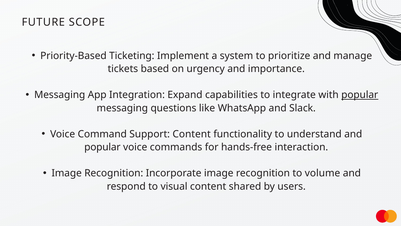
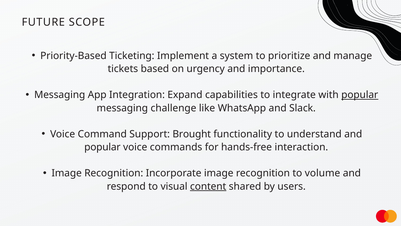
questions: questions -> challenge
Support Content: Content -> Brought
content at (208, 186) underline: none -> present
